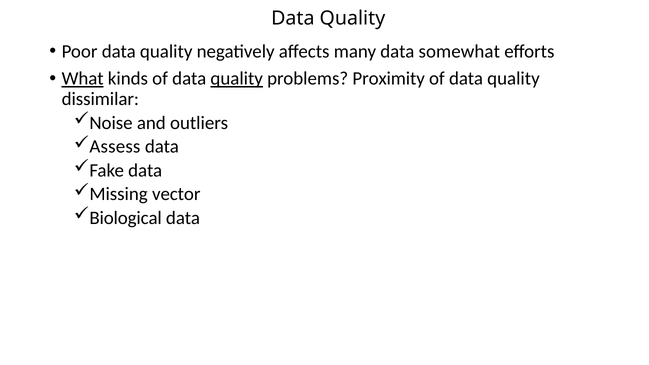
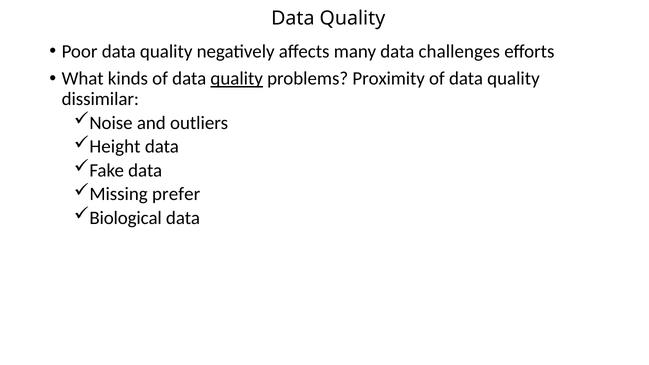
somewhat: somewhat -> challenges
What underline: present -> none
Assess: Assess -> Height
vector: vector -> prefer
